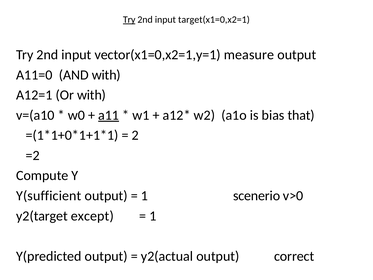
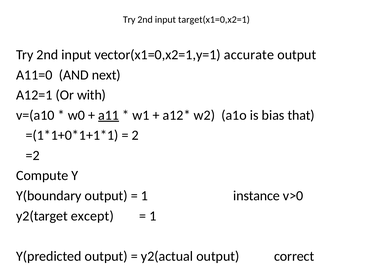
Try at (129, 20) underline: present -> none
measure: measure -> accurate
AND with: with -> next
Y(sufficient: Y(sufficient -> Y(boundary
scenerio: scenerio -> instance
